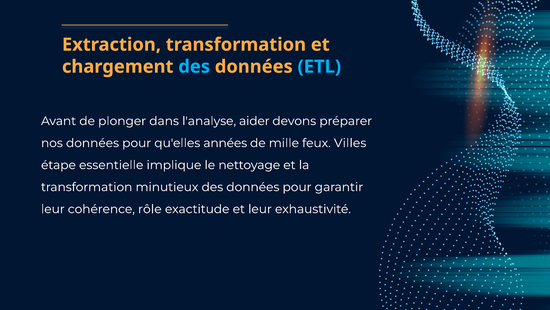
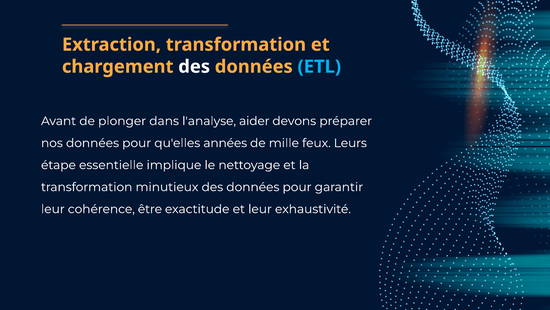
des at (194, 67) colour: light blue -> white
Villes: Villes -> Leurs
rôle: rôle -> être
